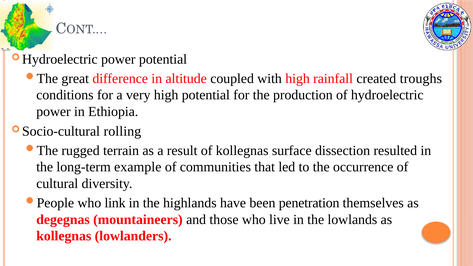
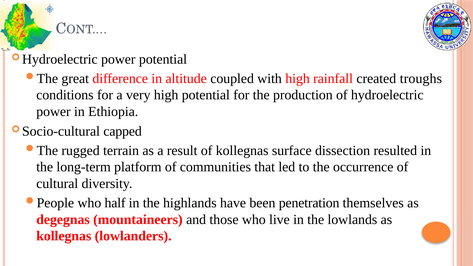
rolling: rolling -> capped
example: example -> platform
link: link -> half
